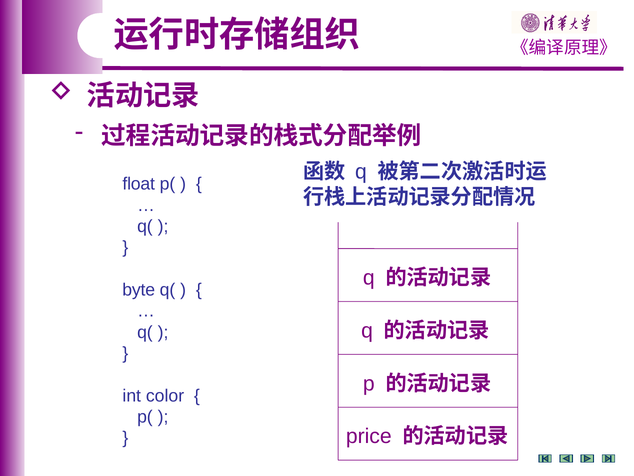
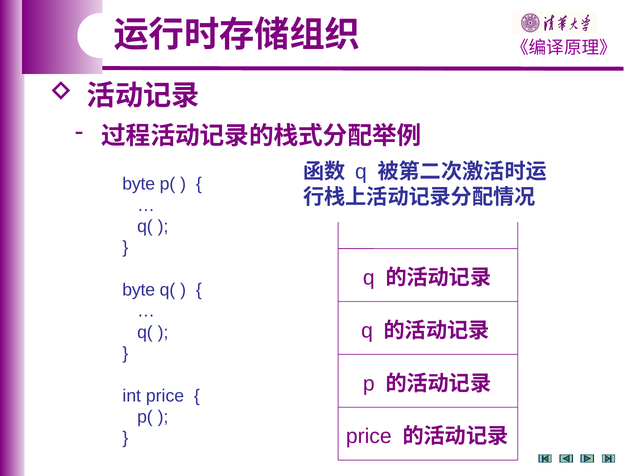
float at (139, 184): float -> byte
int color: color -> price
